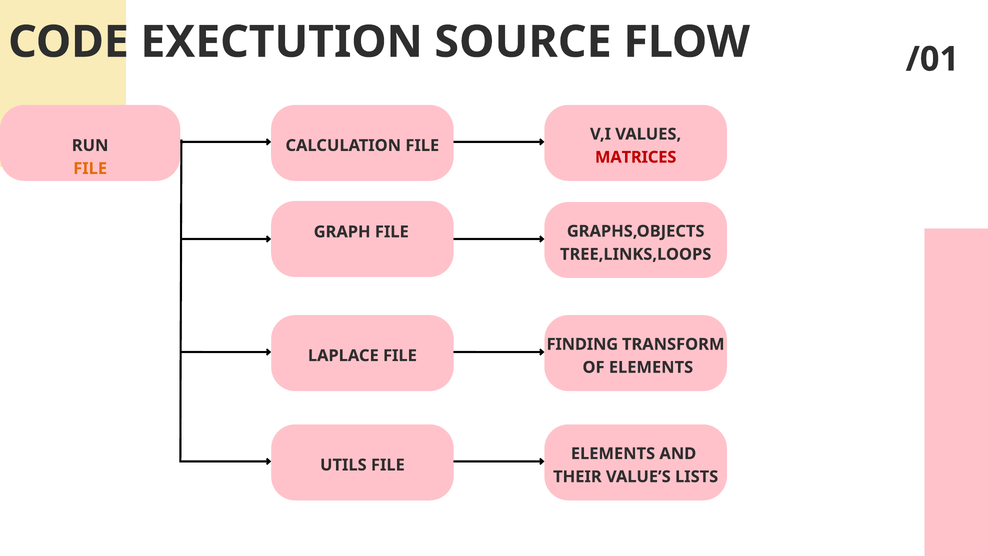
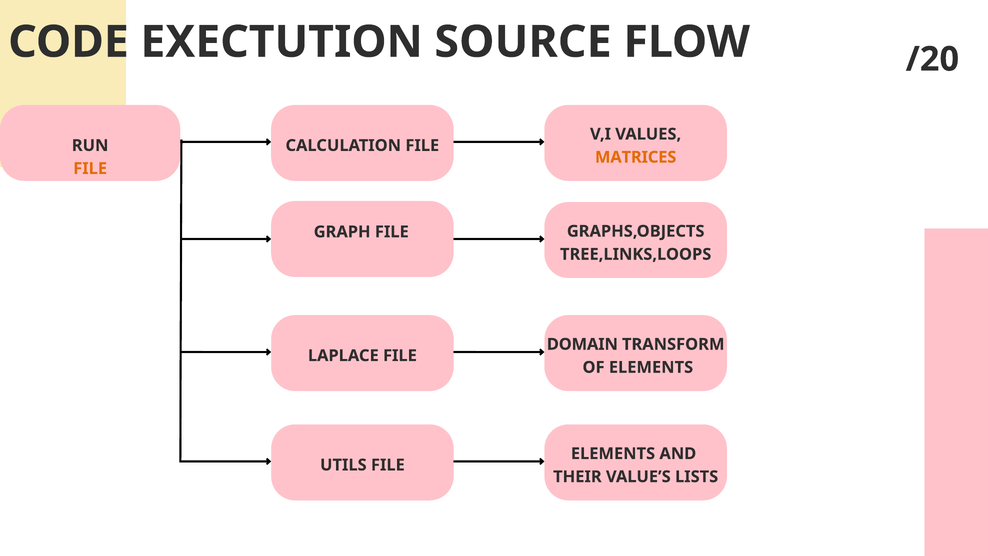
/01: /01 -> /20
MATRICES colour: red -> orange
FINDING: FINDING -> DOMAIN
